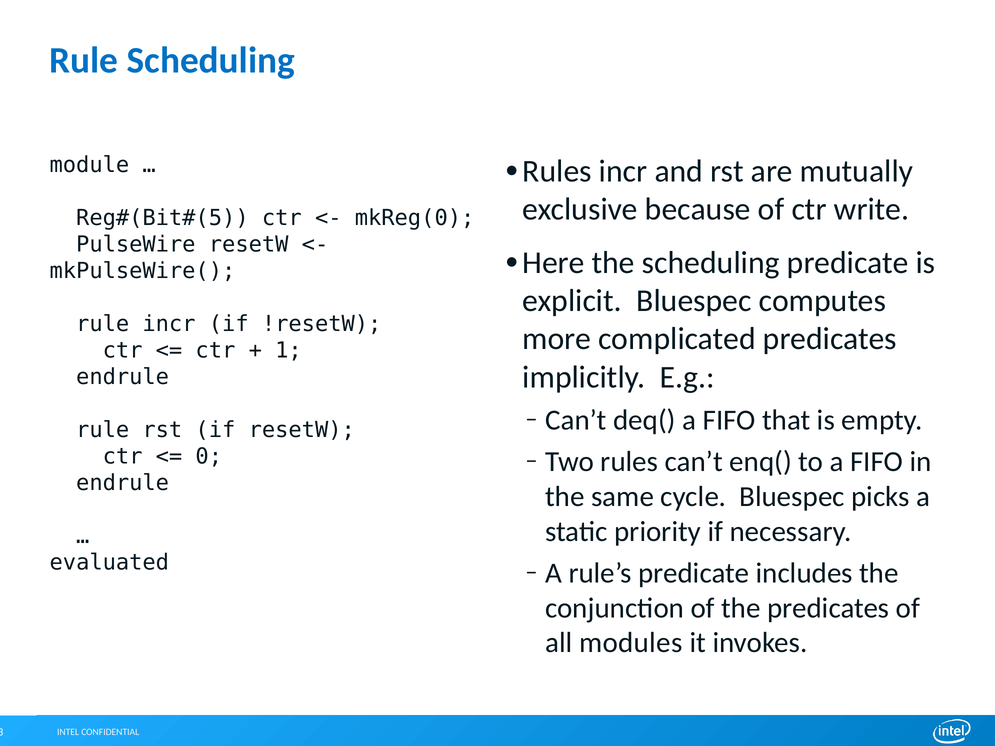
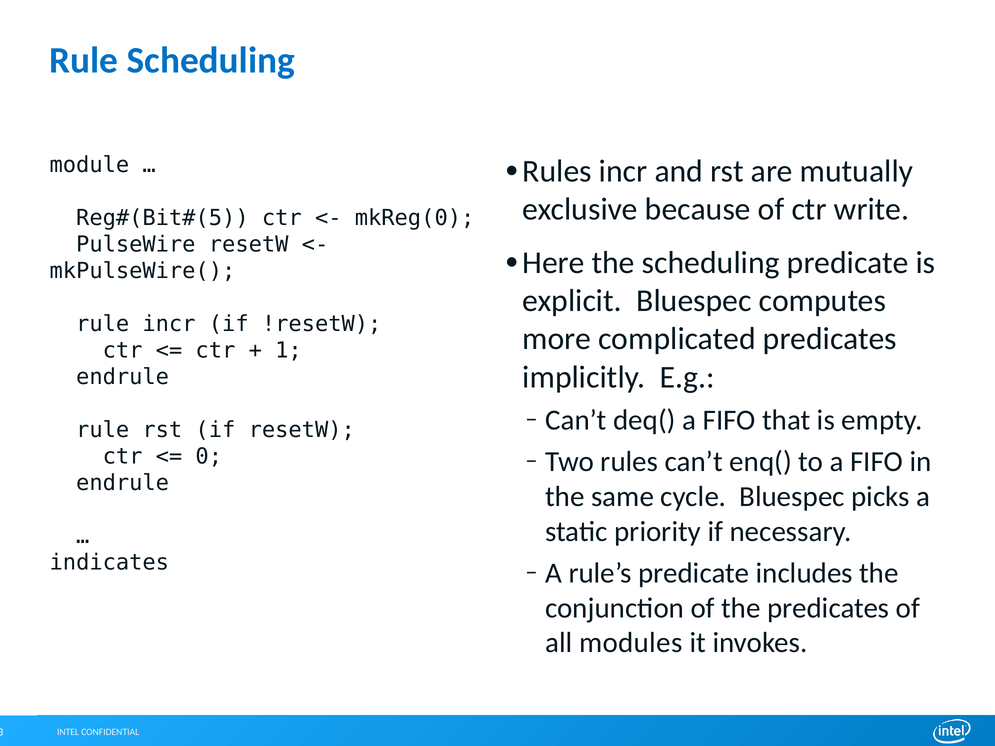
evaluated: evaluated -> indicates
